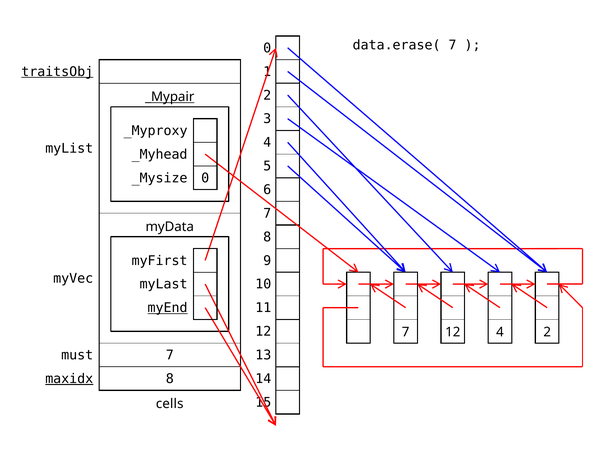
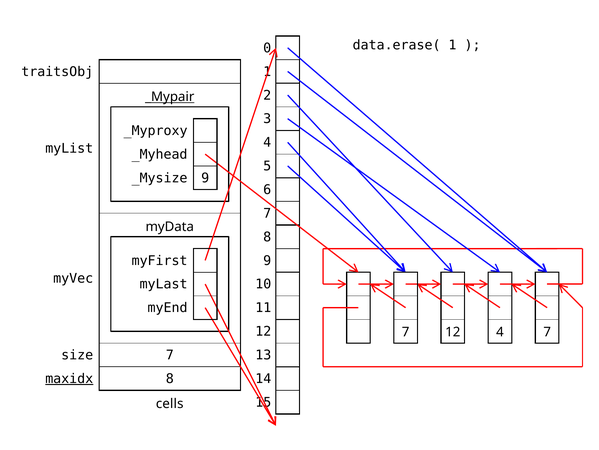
data.erase( 7: 7 -> 1
traitsObj underline: present -> none
0 at (205, 178): 0 -> 9
myEnd underline: present -> none
12 2: 2 -> 7
must: must -> size
